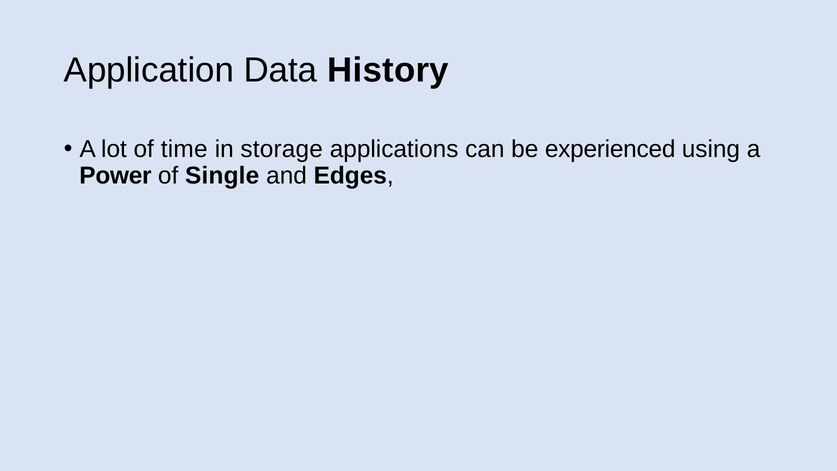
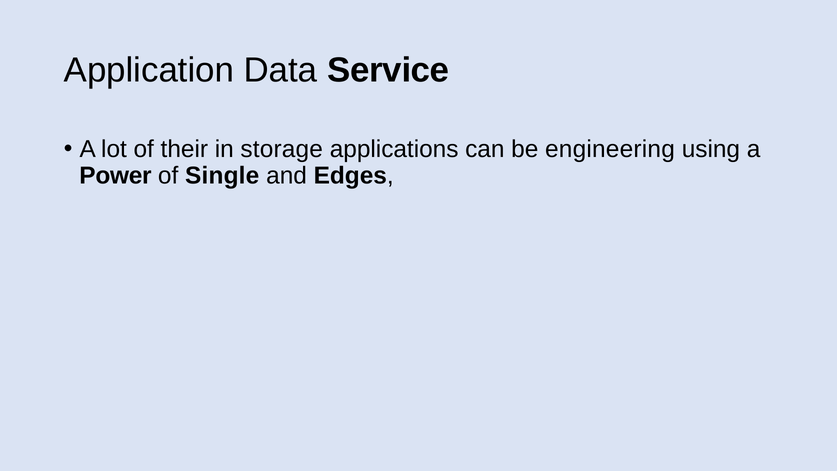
History: History -> Service
time: time -> their
experienced: experienced -> engineering
